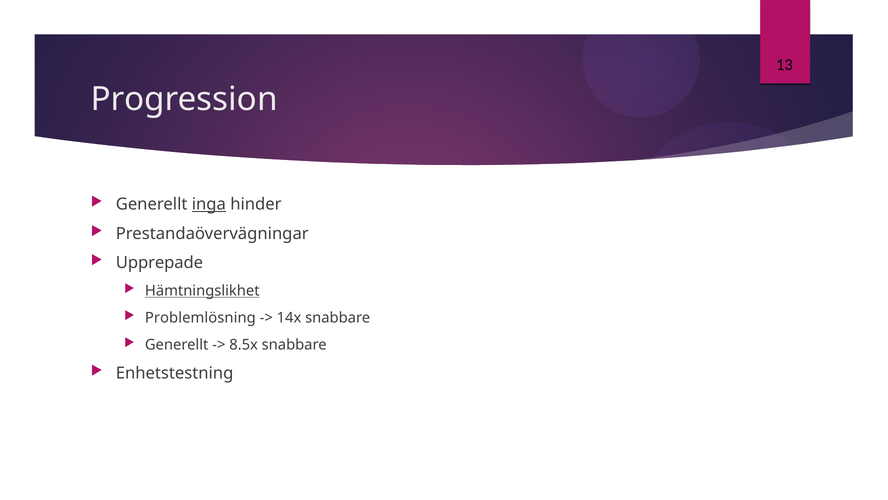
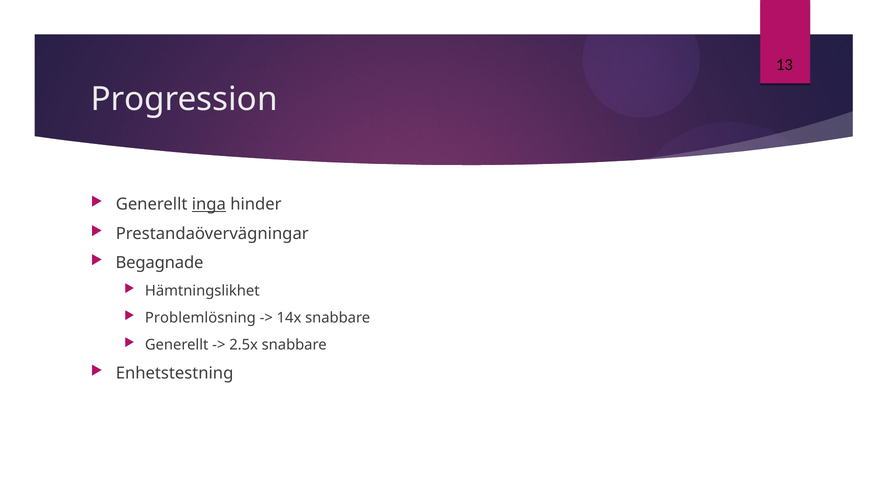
Upprepade: Upprepade -> Begagnade
Hämtningslikhet underline: present -> none
8.5x: 8.5x -> 2.5x
